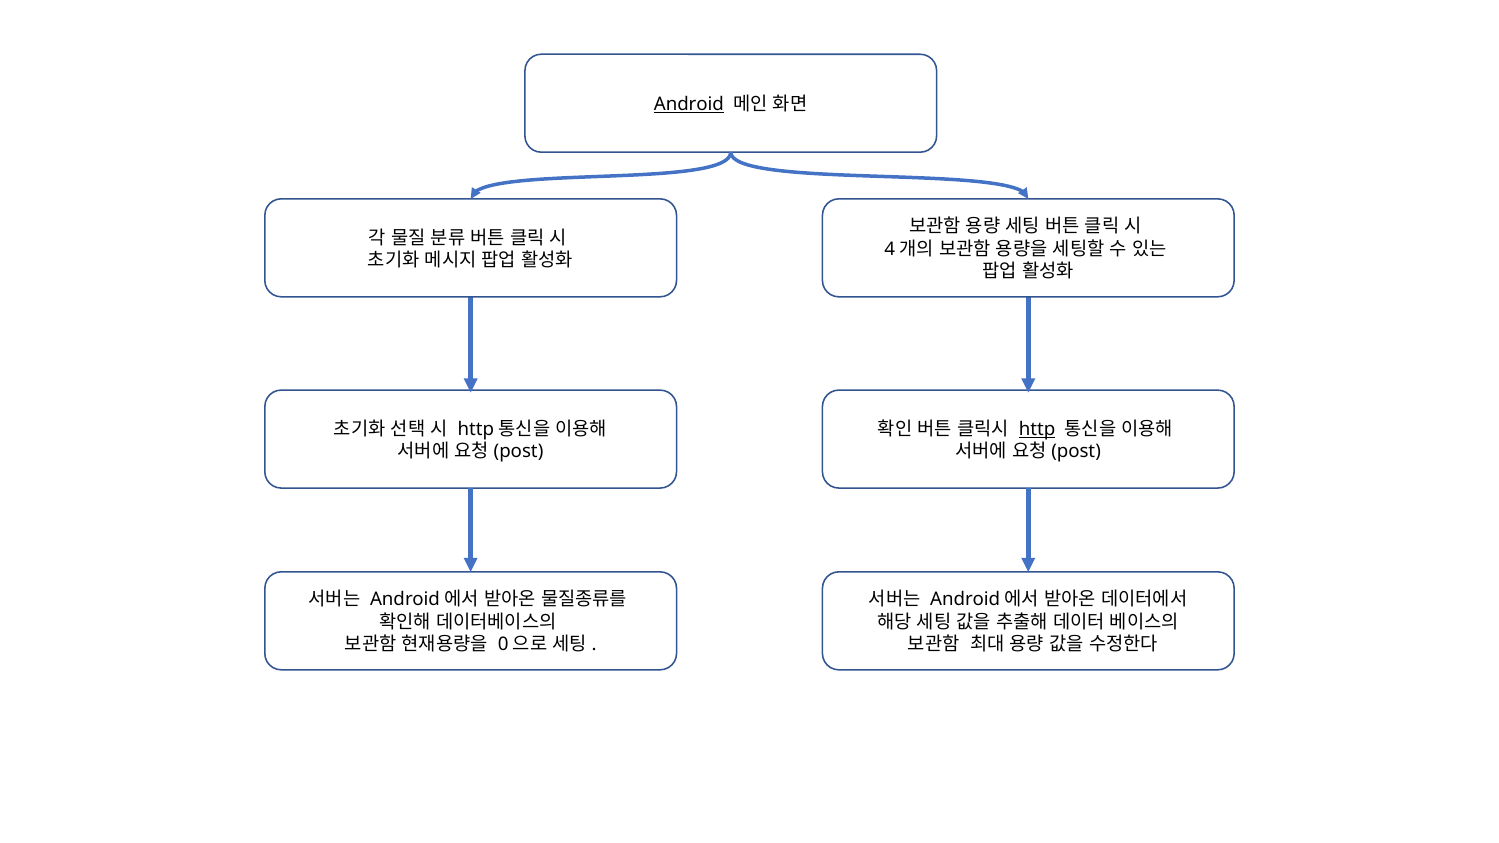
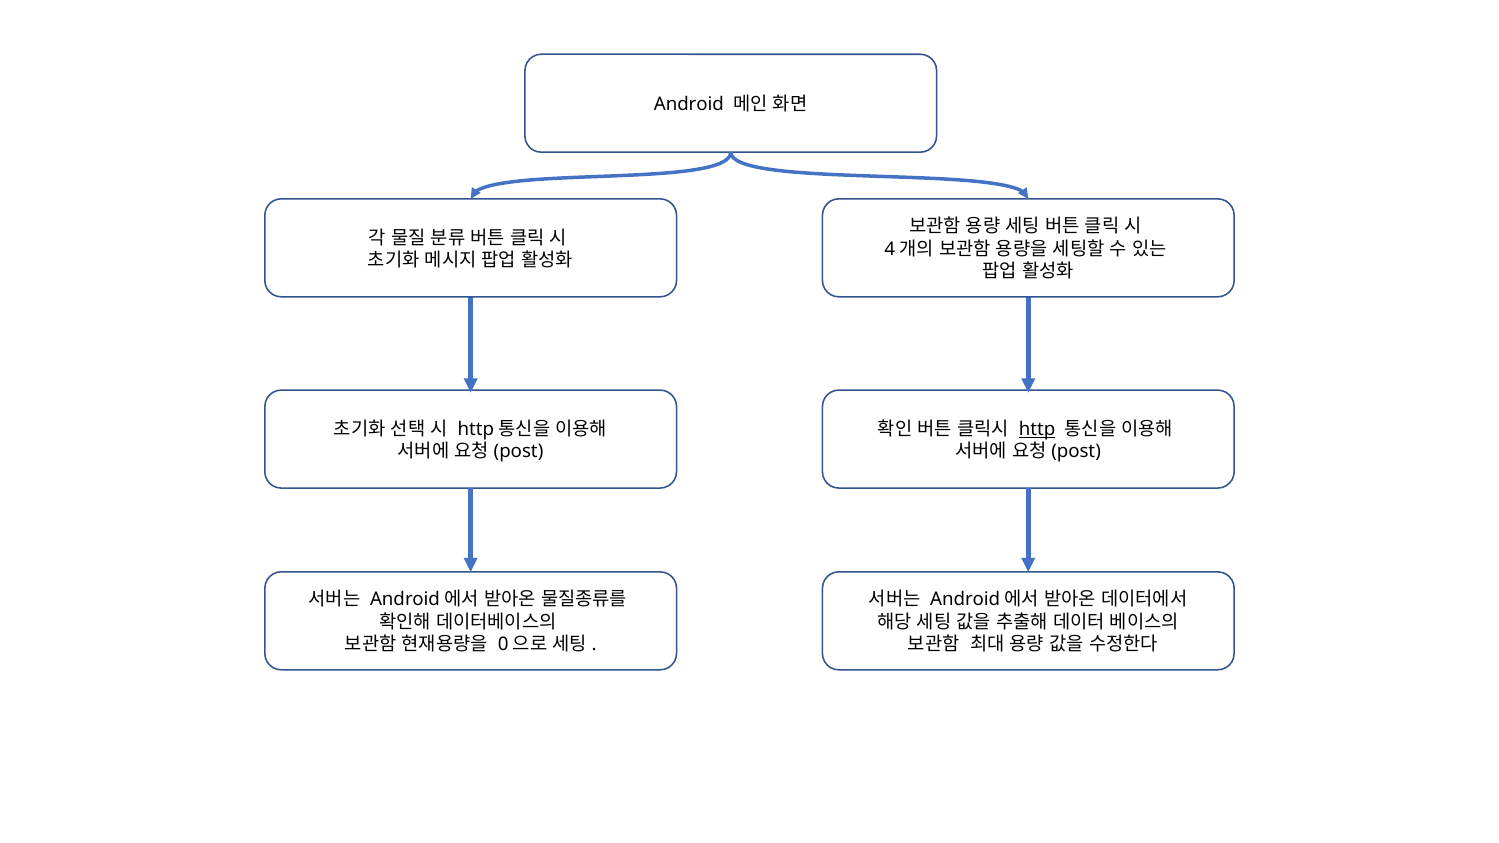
Android underline: present -> none
